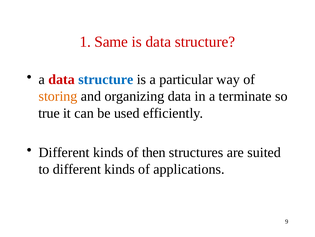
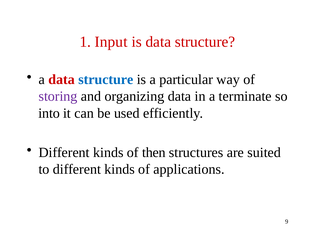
Same: Same -> Input
storing colour: orange -> purple
true: true -> into
